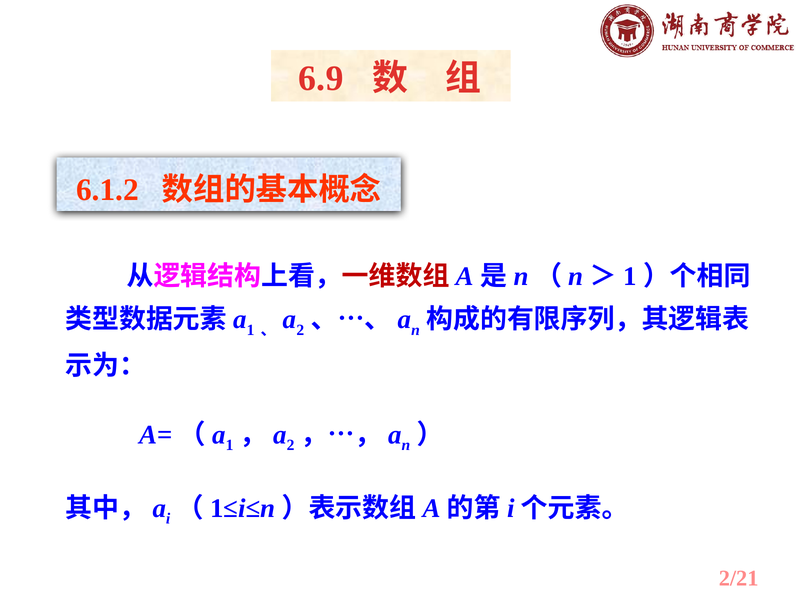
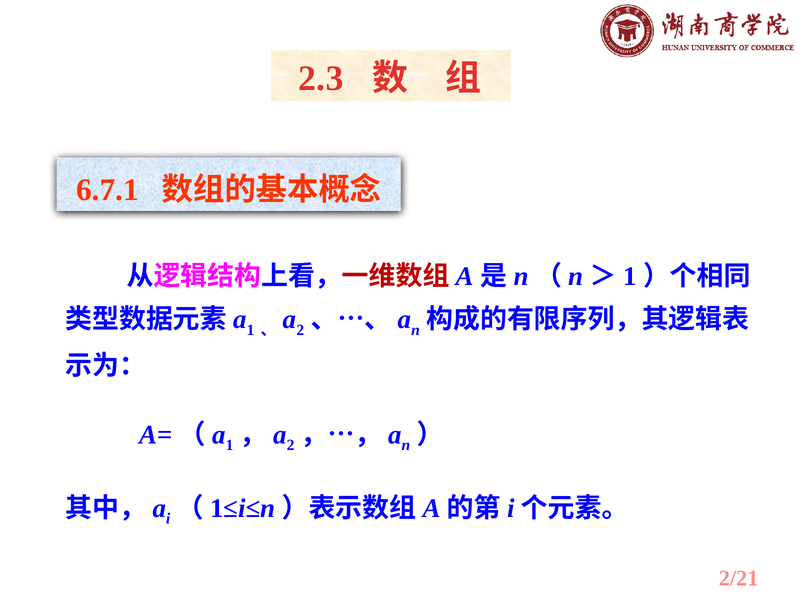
6.9: 6.9 -> 2.3
6.1.2: 6.1.2 -> 6.7.1
